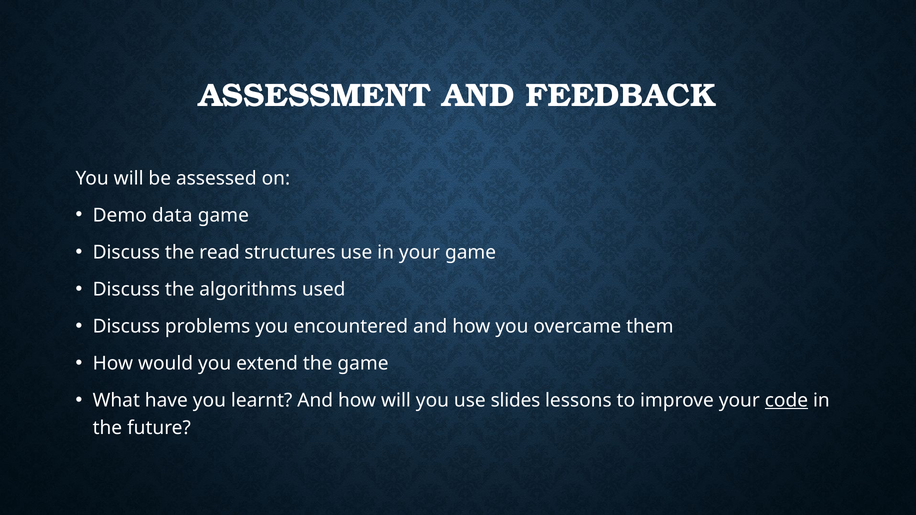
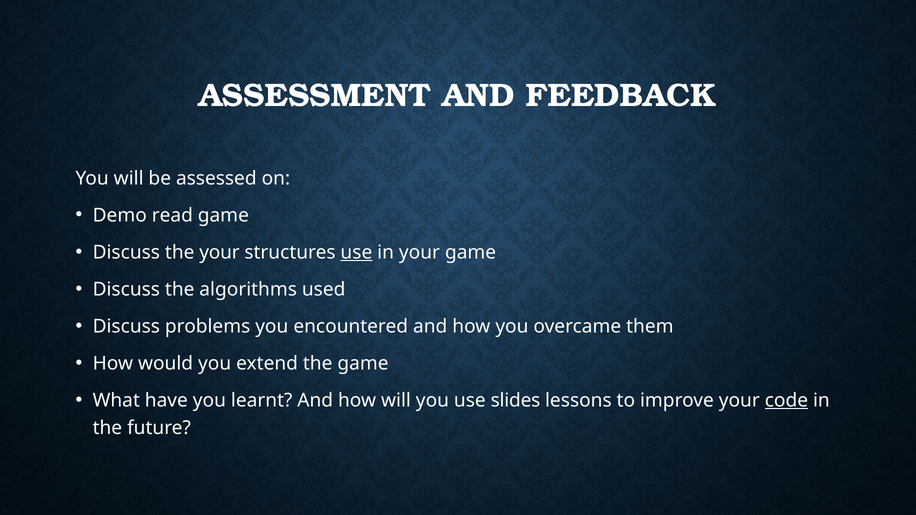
data: data -> read
the read: read -> your
use at (356, 252) underline: none -> present
